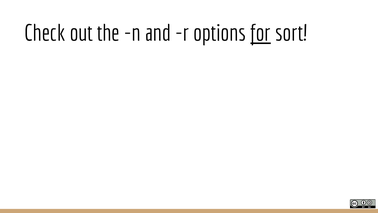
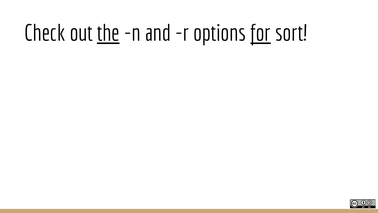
the underline: none -> present
